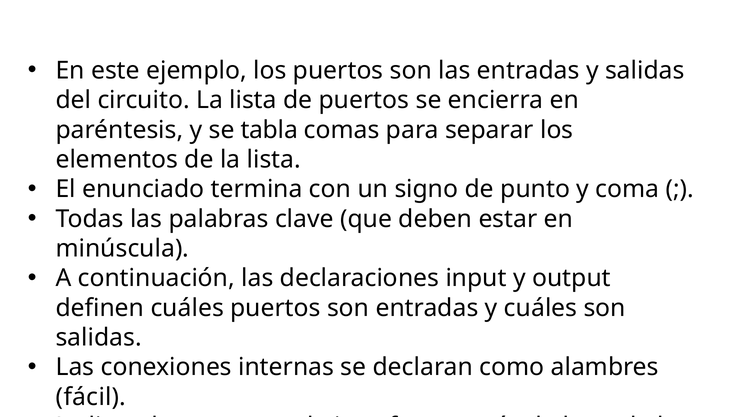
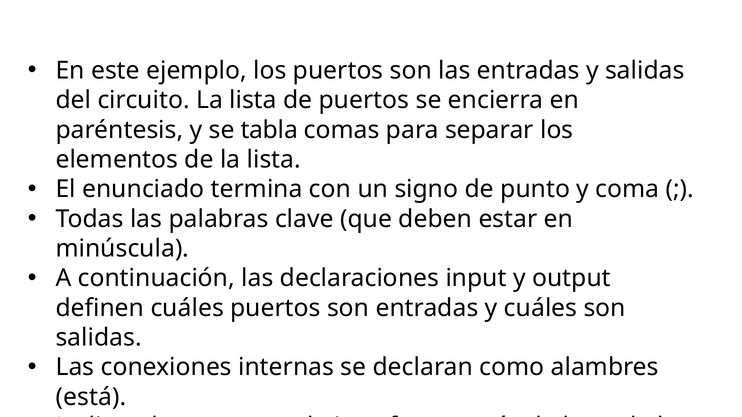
fácil: fácil -> está
